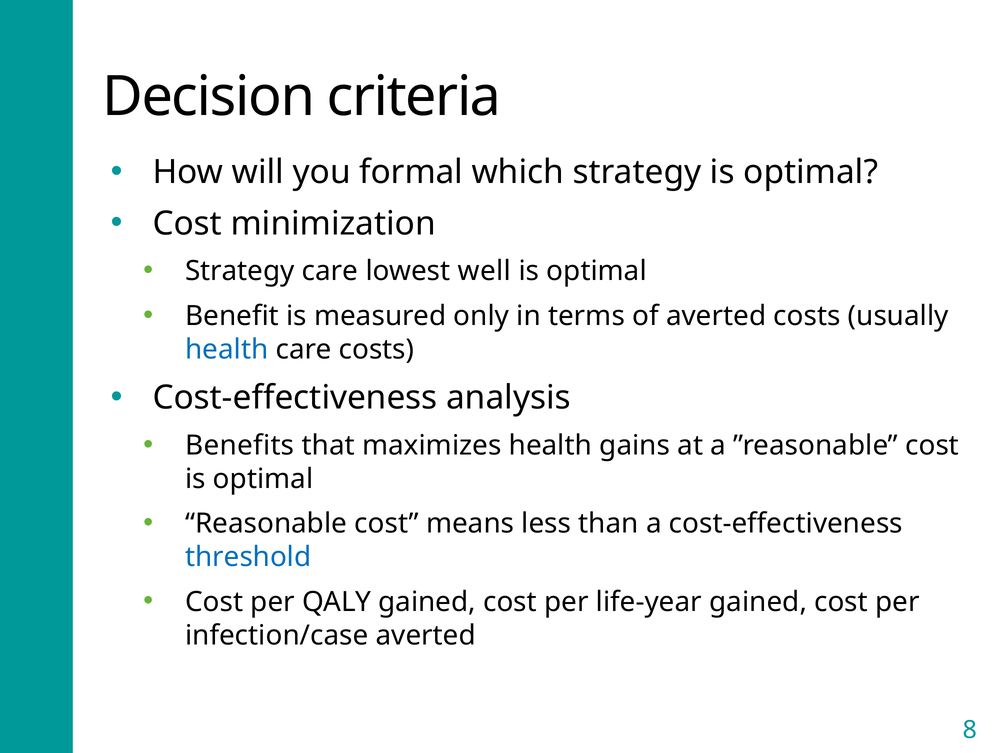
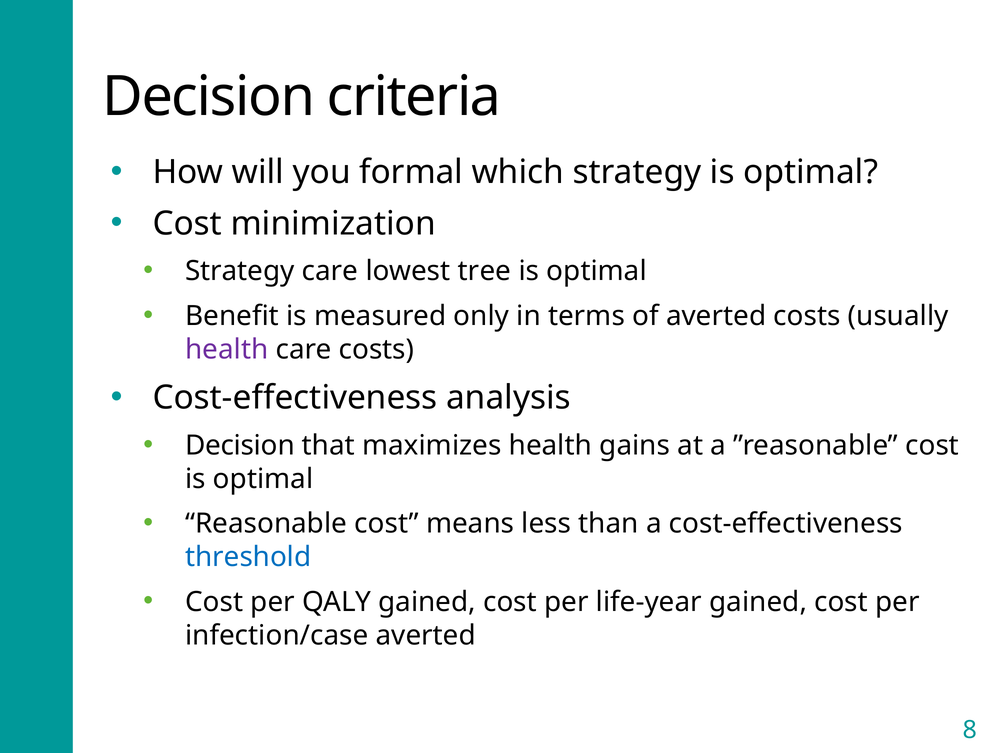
well: well -> tree
health at (227, 349) colour: blue -> purple
Benefits at (240, 445): Benefits -> Decision
